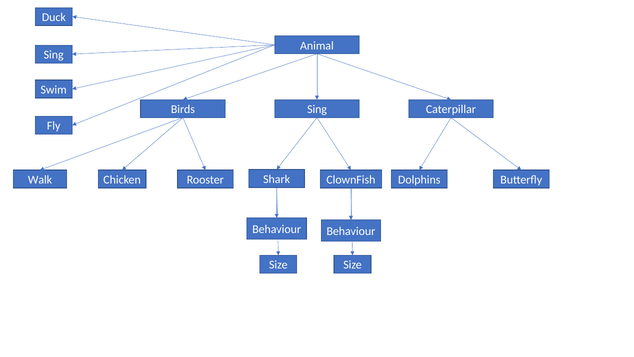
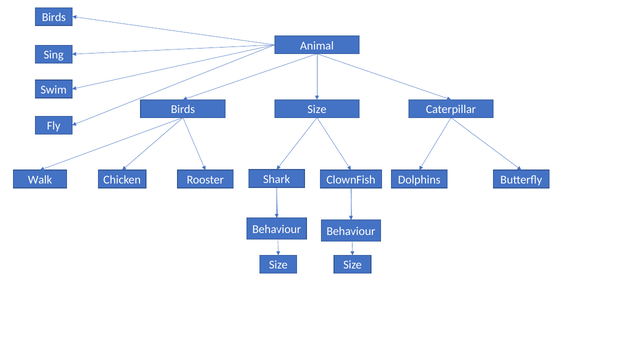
Duck at (54, 17): Duck -> Birds
Birds Sing: Sing -> Size
